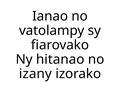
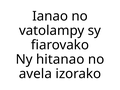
izany: izany -> avela
